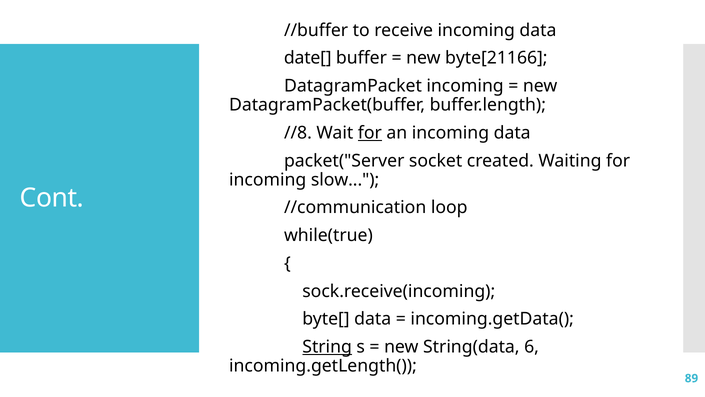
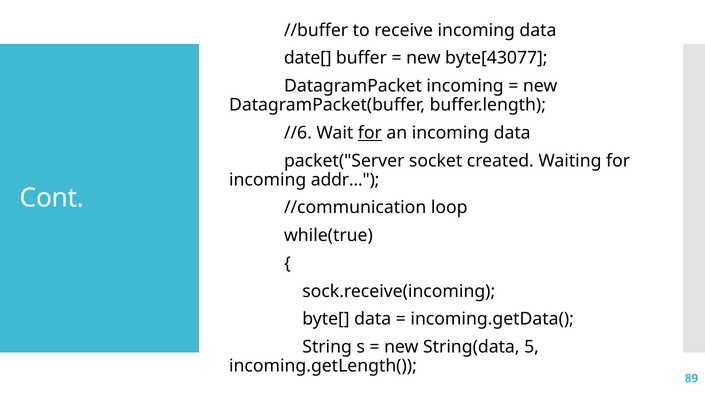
byte[21166: byte[21166 -> byte[43077
//8: //8 -> //6
slow: slow -> addr
String underline: present -> none
6: 6 -> 5
